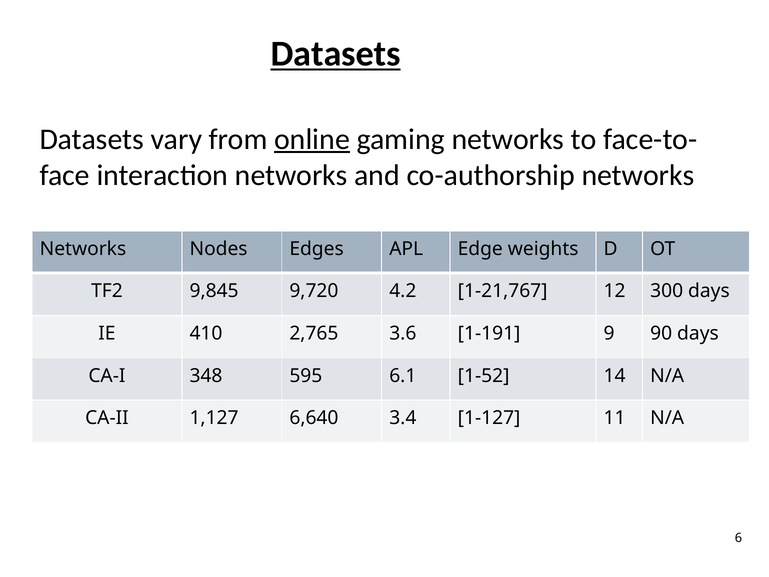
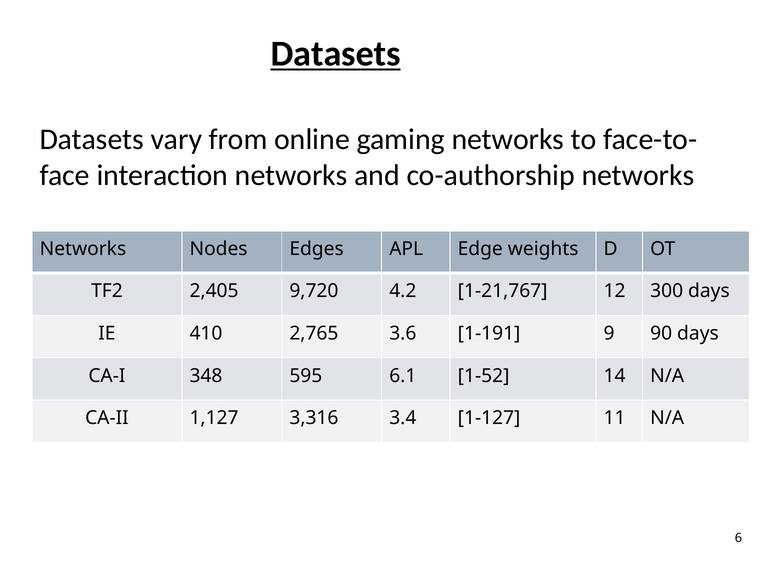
online underline: present -> none
9,845: 9,845 -> 2,405
6,640: 6,640 -> 3,316
